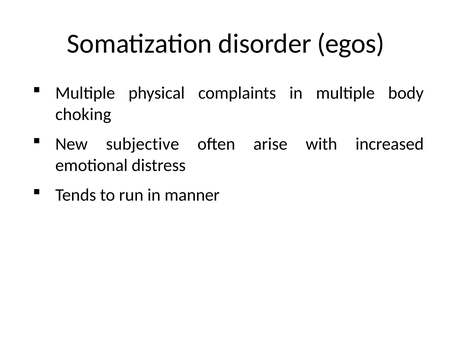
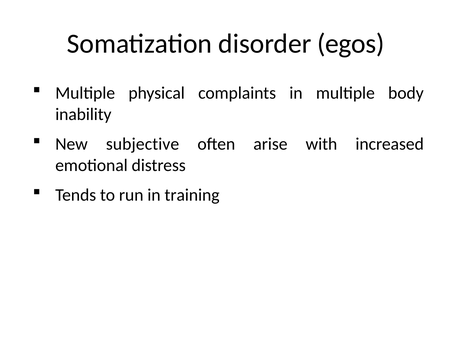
choking: choking -> inability
manner: manner -> training
